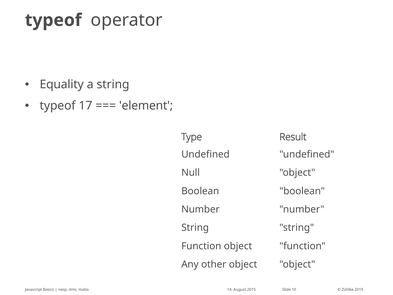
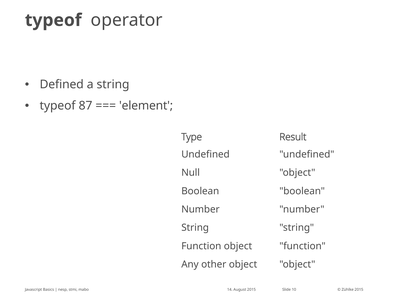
Equality: Equality -> Defined
17: 17 -> 87
